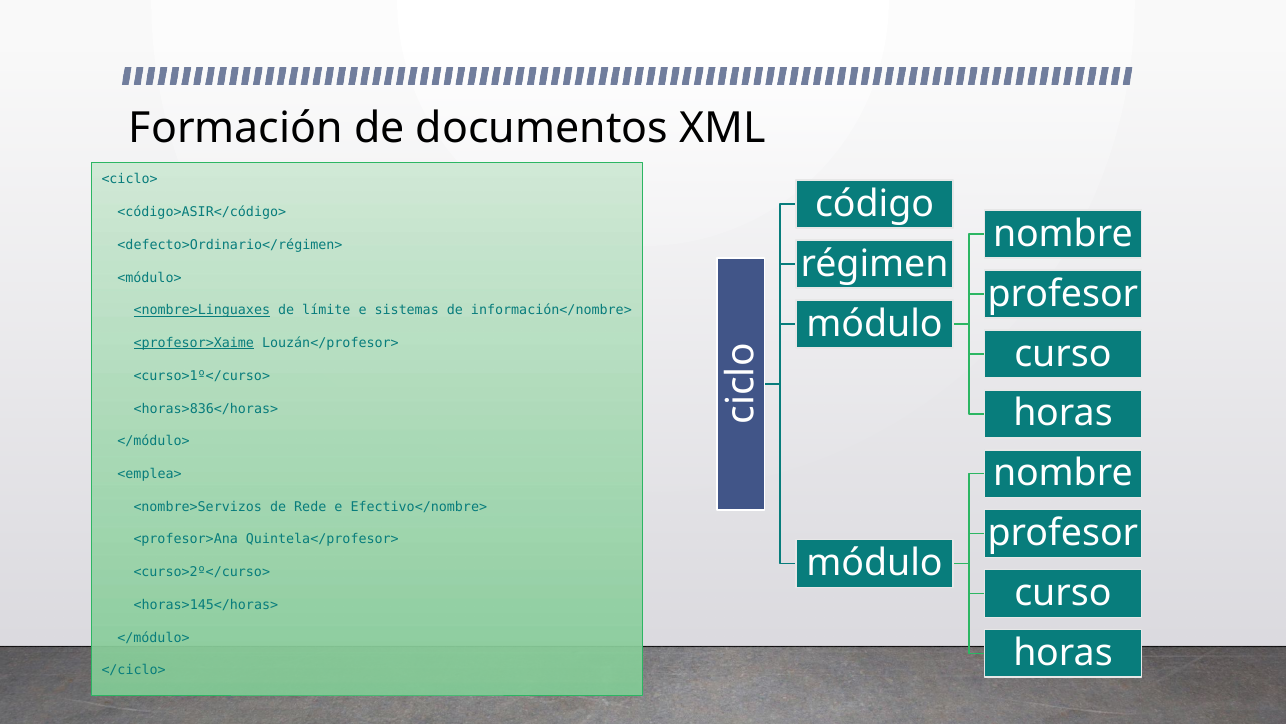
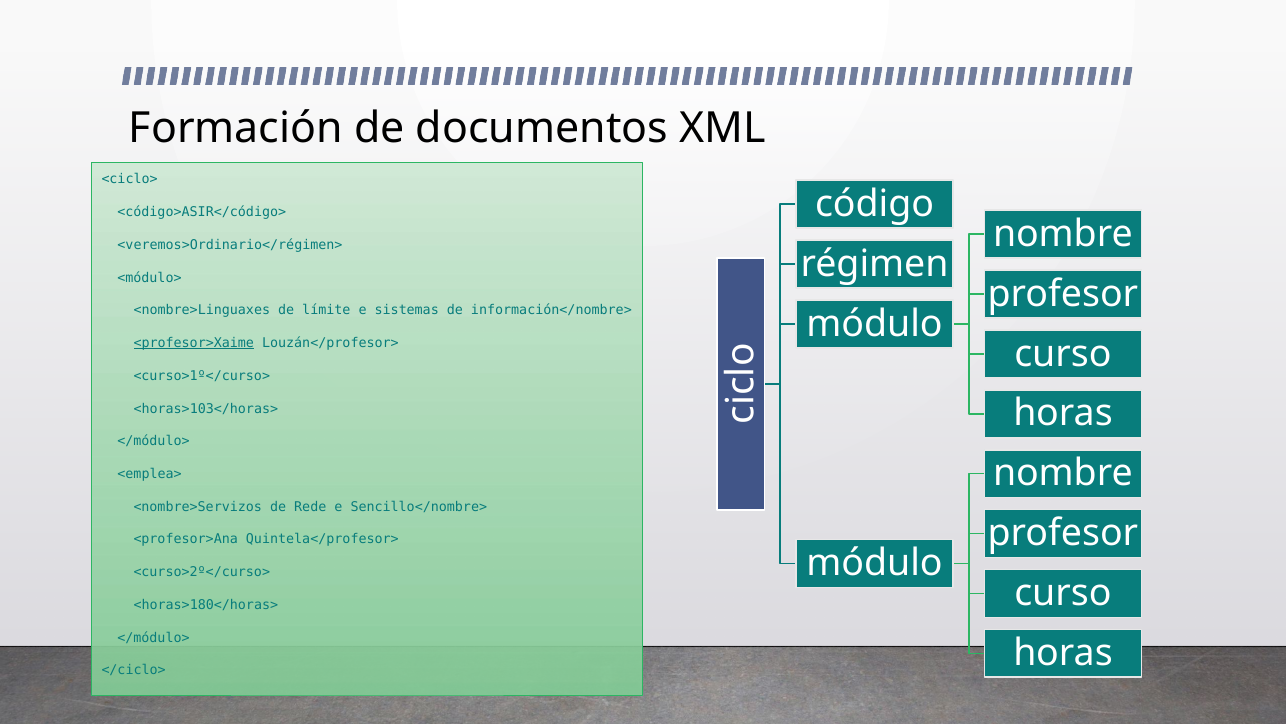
<defecto>Ordinario</régimen>: <defecto>Ordinario</régimen> -> <veremos>Ordinario</régimen>
<nombre>Linguaxes underline: present -> none
<horas>836</horas>: <horas>836</horas> -> <horas>103</horas>
Efectivo</nombre>: Efectivo</nombre> -> Sencillo</nombre>
<horas>145</horas>: <horas>145</horas> -> <horas>180</horas>
